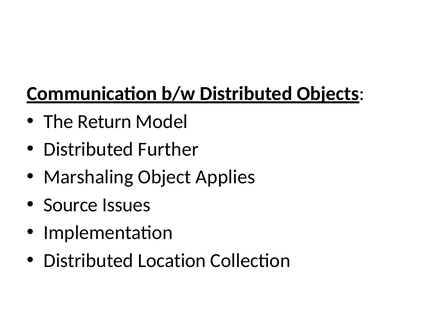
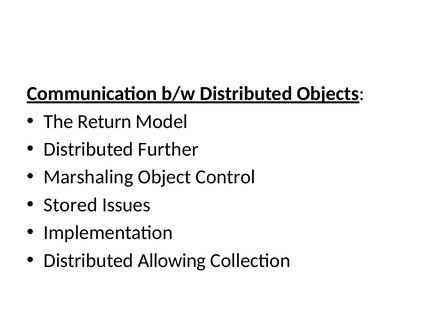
Applies: Applies -> Control
Source: Source -> Stored
Location: Location -> Allowing
